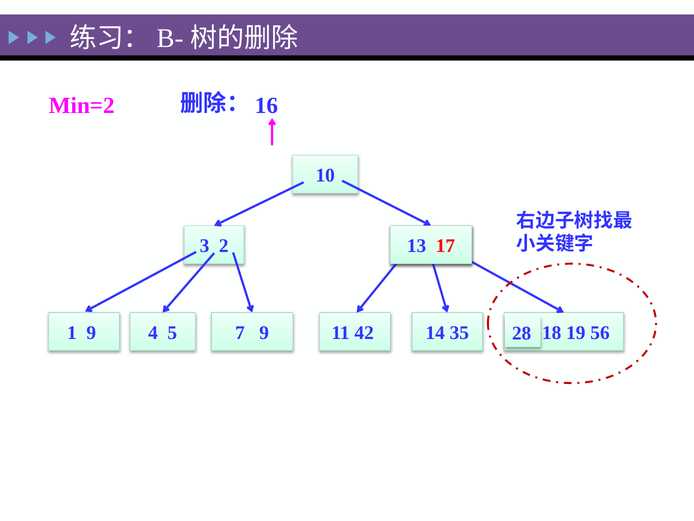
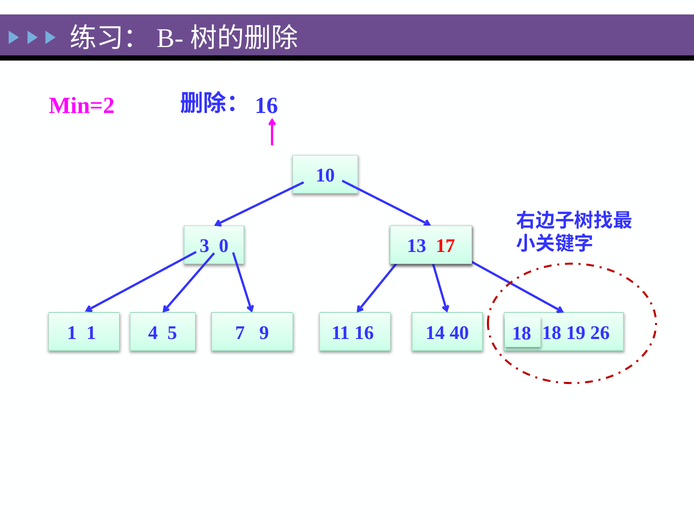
2: 2 -> 0
1 9: 9 -> 1
11 42: 42 -> 16
35: 35 -> 40
9 28: 28 -> 18
56: 56 -> 26
